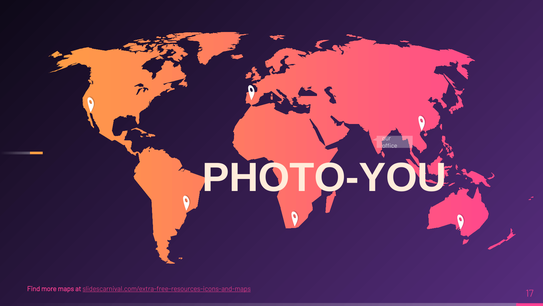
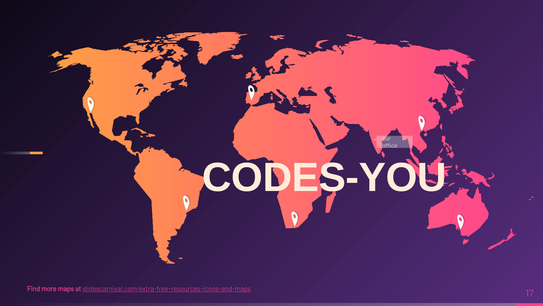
PHOTO-YOU: PHOTO-YOU -> CODES-YOU
